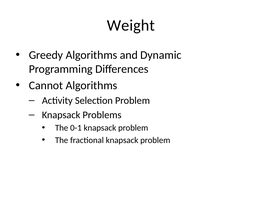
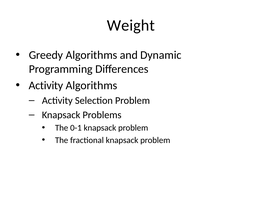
Cannot at (46, 85): Cannot -> Activity
